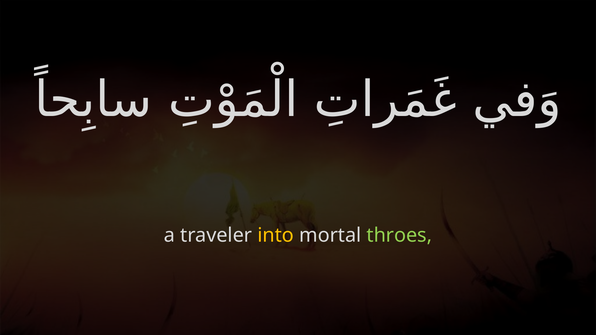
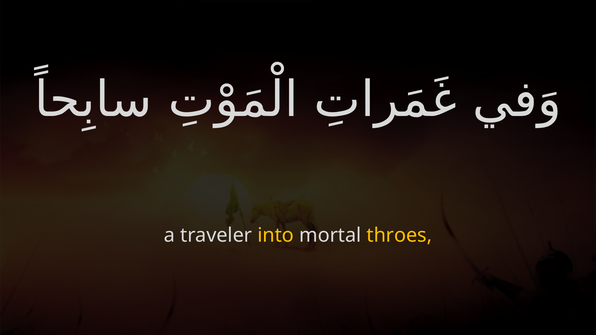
throes colour: light green -> yellow
